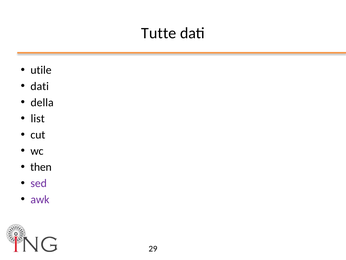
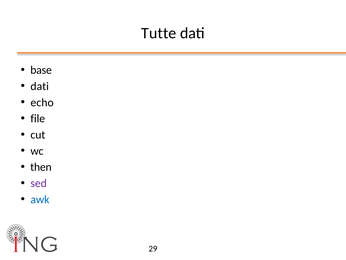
utile: utile -> base
della: della -> echo
list: list -> file
awk colour: purple -> blue
